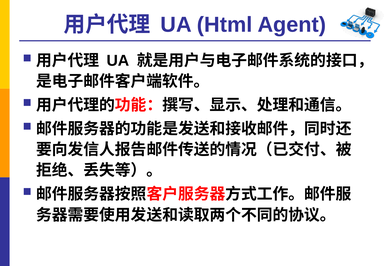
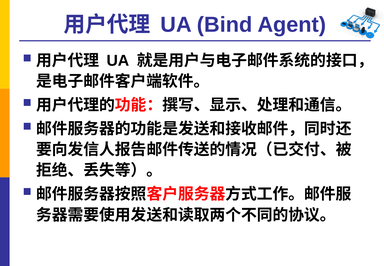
Html: Html -> Bind
